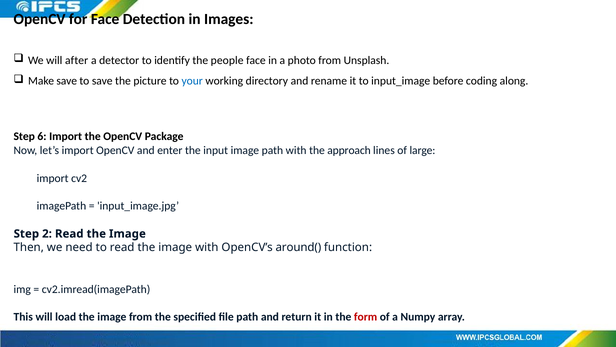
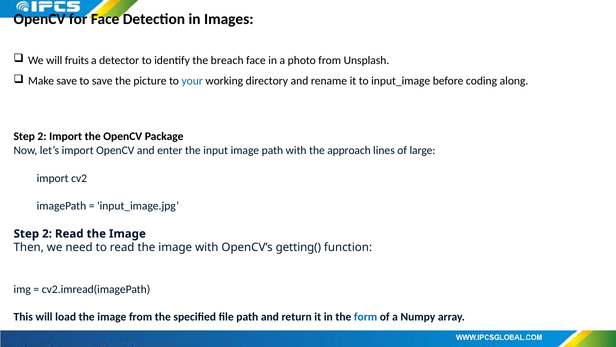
after: after -> fruits
people: people -> breach
6 at (42, 136): 6 -> 2
around(: around( -> getting(
form colour: red -> blue
